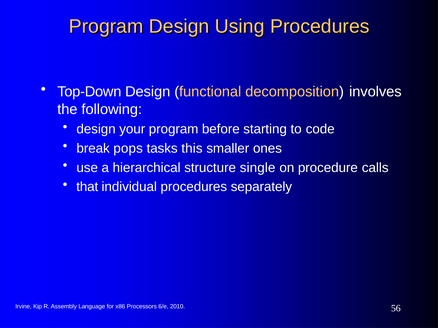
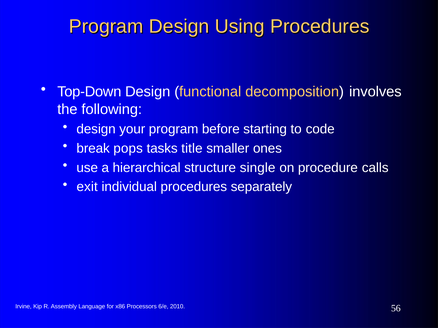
this: this -> title
that: that -> exit
